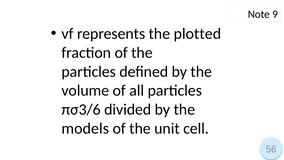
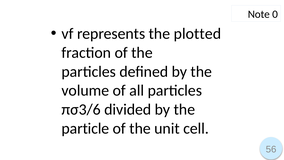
9: 9 -> 0
models: models -> particle
